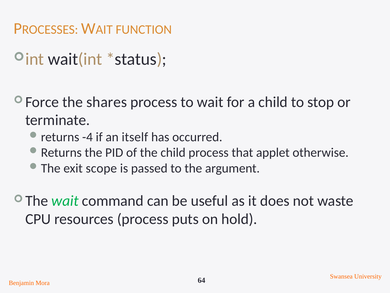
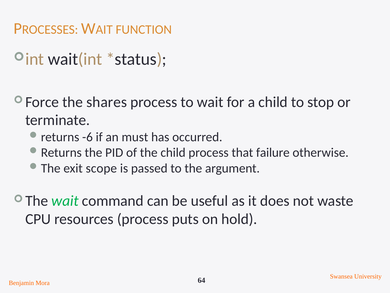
-4: -4 -> -6
itself: itself -> must
applet: applet -> failure
